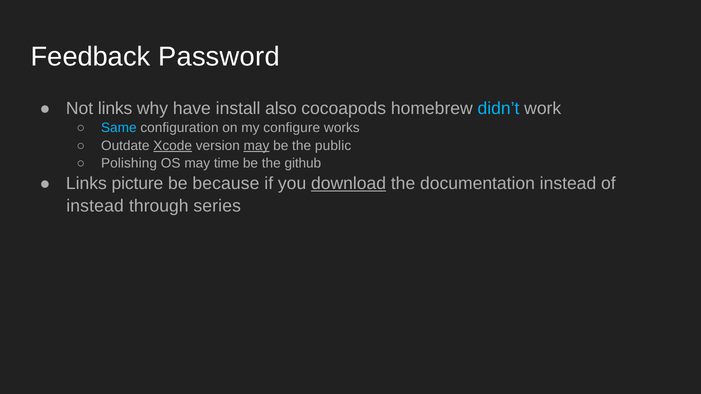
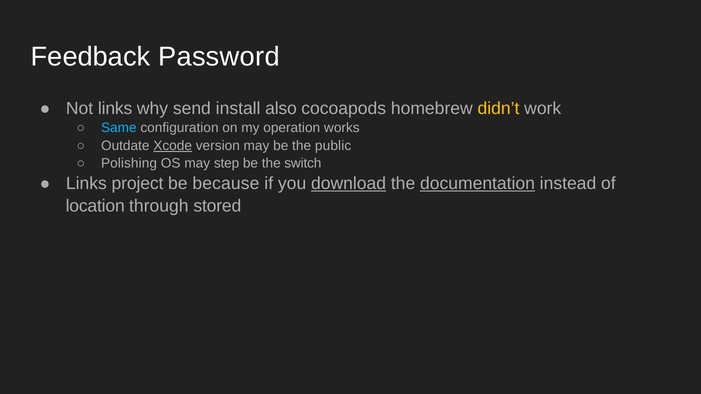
have: have -> send
didn’t colour: light blue -> yellow
configure: configure -> operation
may at (256, 146) underline: present -> none
time: time -> step
github: github -> switch
picture: picture -> project
documentation underline: none -> present
instead at (95, 206): instead -> location
series: series -> stored
